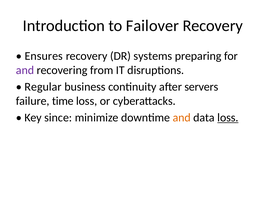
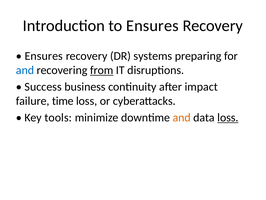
to Failover: Failover -> Ensures
and at (25, 70) colour: purple -> blue
from underline: none -> present
Regular: Regular -> Success
servers: servers -> impact
since: since -> tools
